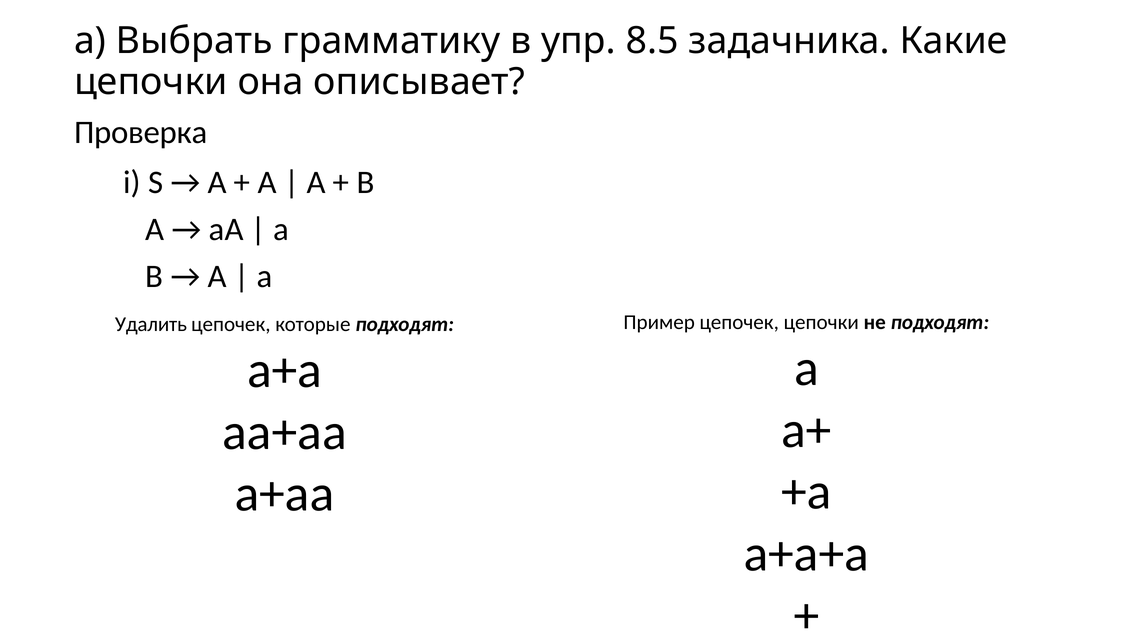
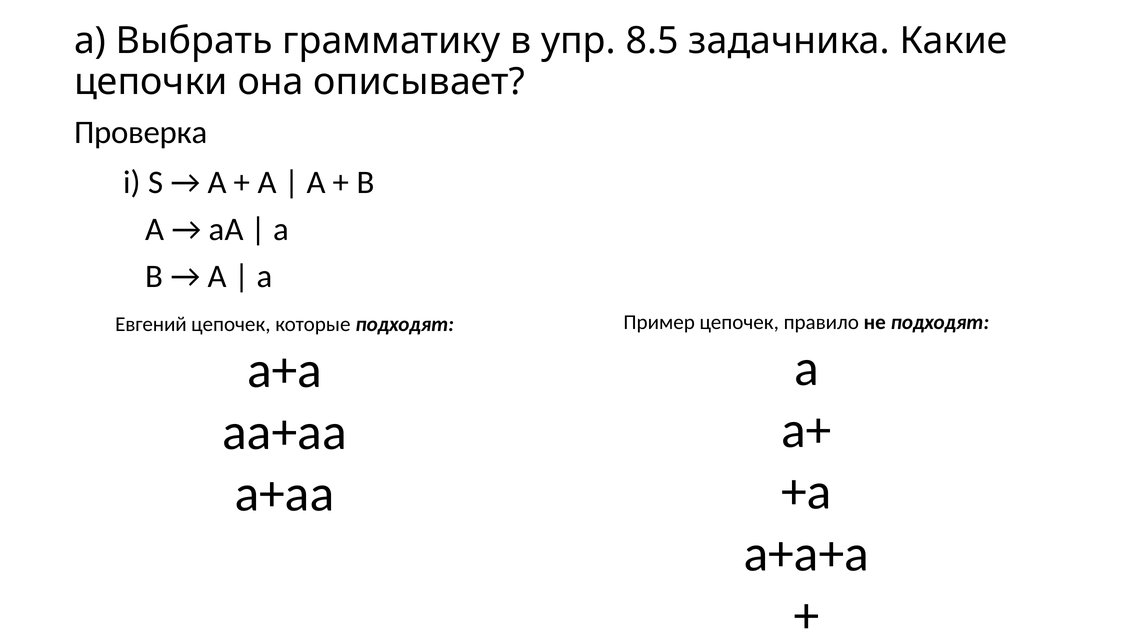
цепочек цепочки: цепочки -> правило
Удалить: Удалить -> Евгений
